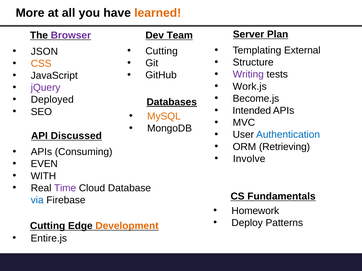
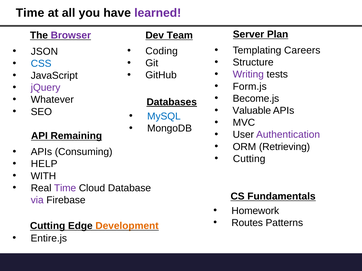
More at (30, 13): More -> Time
learned colour: orange -> purple
External: External -> Careers
Cutting at (162, 51): Cutting -> Coding
CSS colour: orange -> blue
Work.js: Work.js -> Form.js
Deployed: Deployed -> Whatever
Intended: Intended -> Valuable
MySQL colour: orange -> blue
Authentication colour: blue -> purple
Discussed: Discussed -> Remaining
Involve at (249, 159): Involve -> Cutting
EVEN: EVEN -> HELP
via colour: blue -> purple
Deploy: Deploy -> Routes
